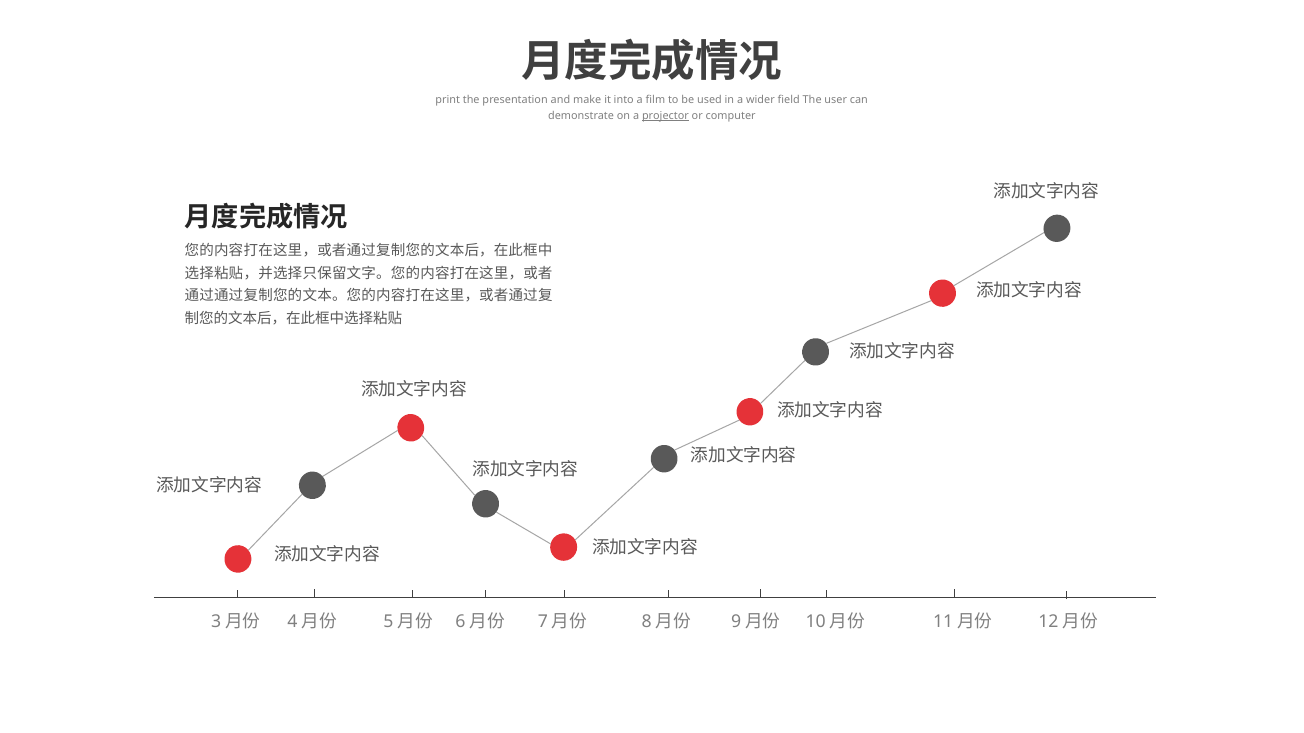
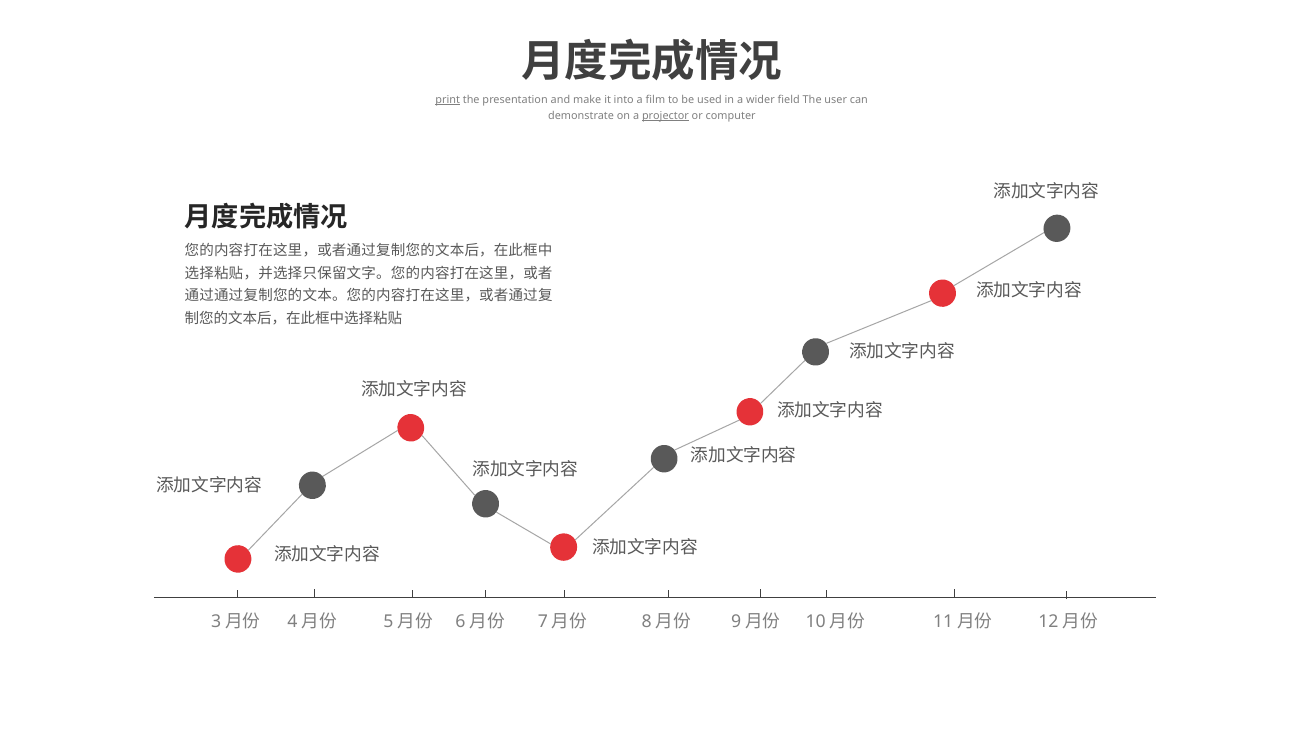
print underline: none -> present
